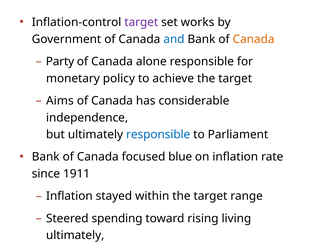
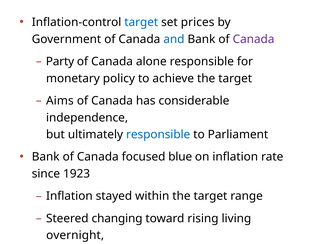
target at (141, 22) colour: purple -> blue
works: works -> prices
Canada at (254, 39) colour: orange -> purple
1911: 1911 -> 1923
spending: spending -> changing
ultimately at (75, 236): ultimately -> overnight
